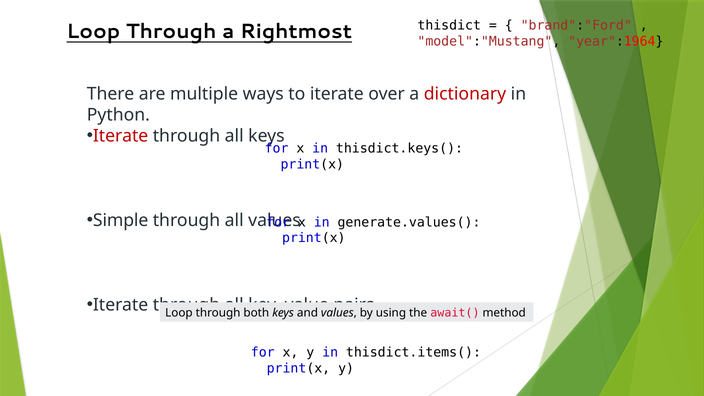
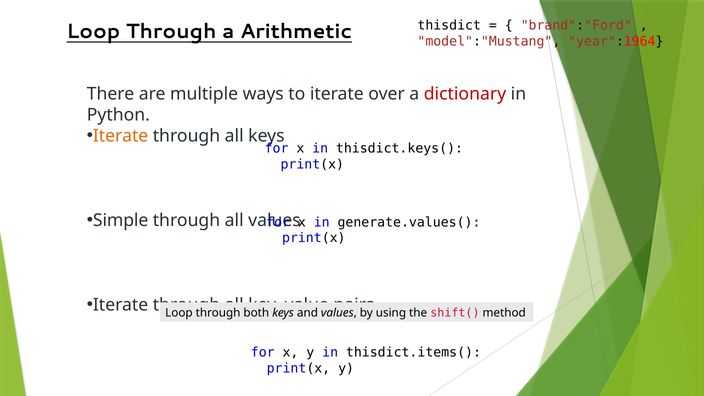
Rightmost: Rightmost -> Arithmetic
Iterate at (121, 136) colour: red -> orange
await(: await( -> shift(
